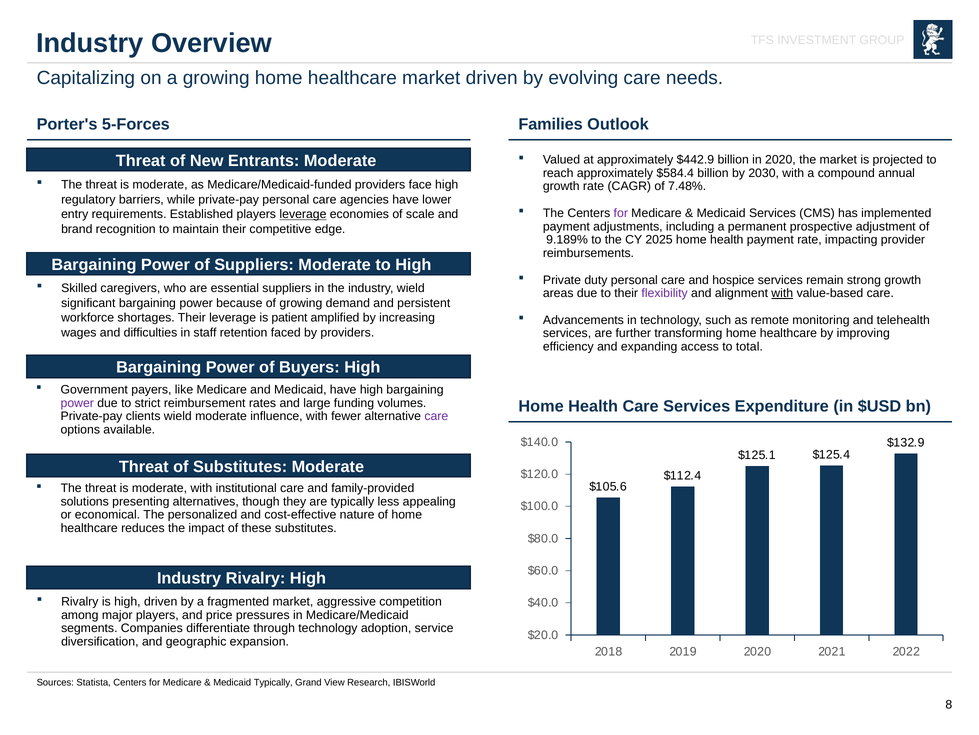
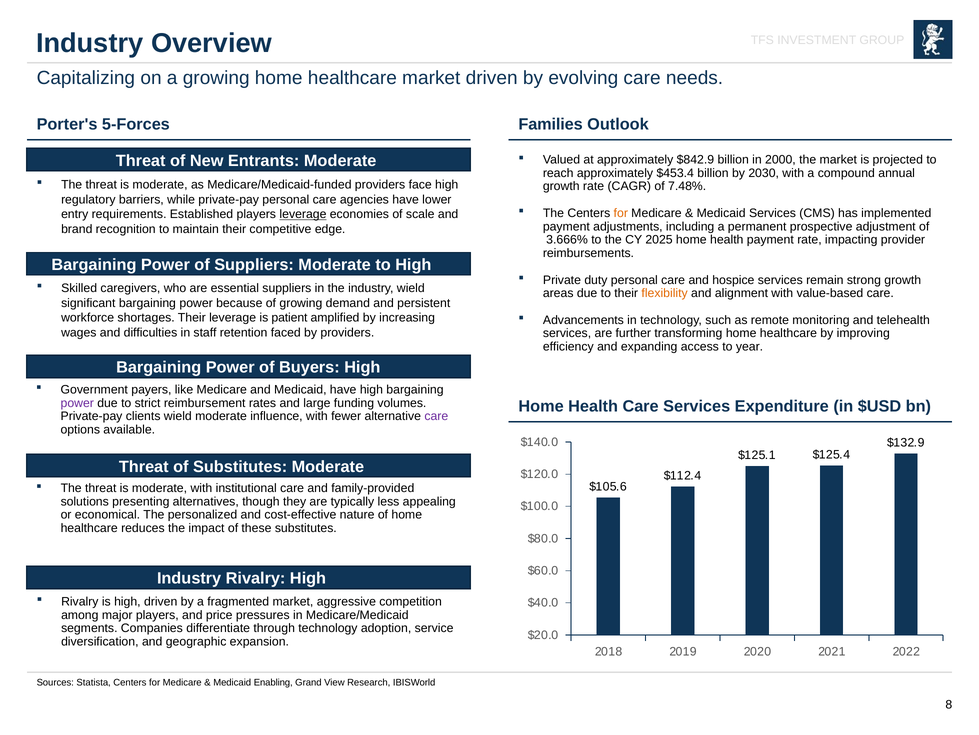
$442.9: $442.9 -> $842.9
in 2020: 2020 -> 2000
$584.4: $584.4 -> $453.4
for at (621, 213) colour: purple -> orange
9.189%: 9.189% -> 3.666%
flexibility colour: purple -> orange
with at (782, 293) underline: present -> none
total: total -> year
Medicaid Typically: Typically -> Enabling
